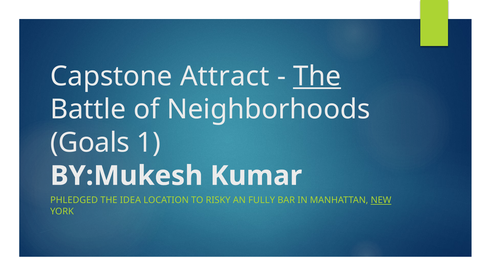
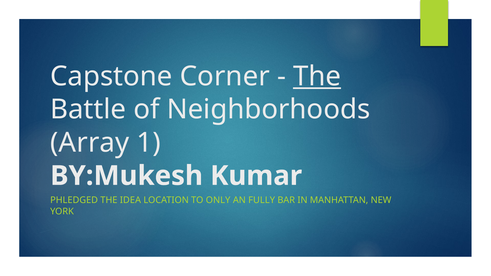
Attract: Attract -> Corner
Goals: Goals -> Array
RISKY: RISKY -> ONLY
NEW underline: present -> none
